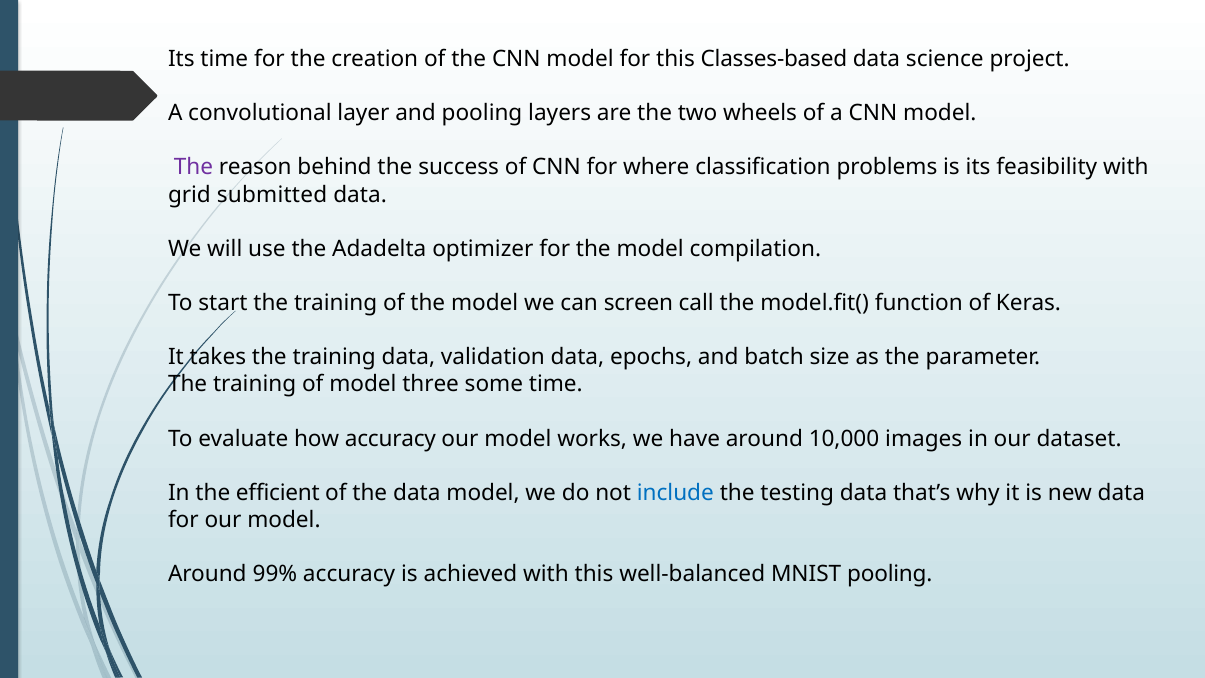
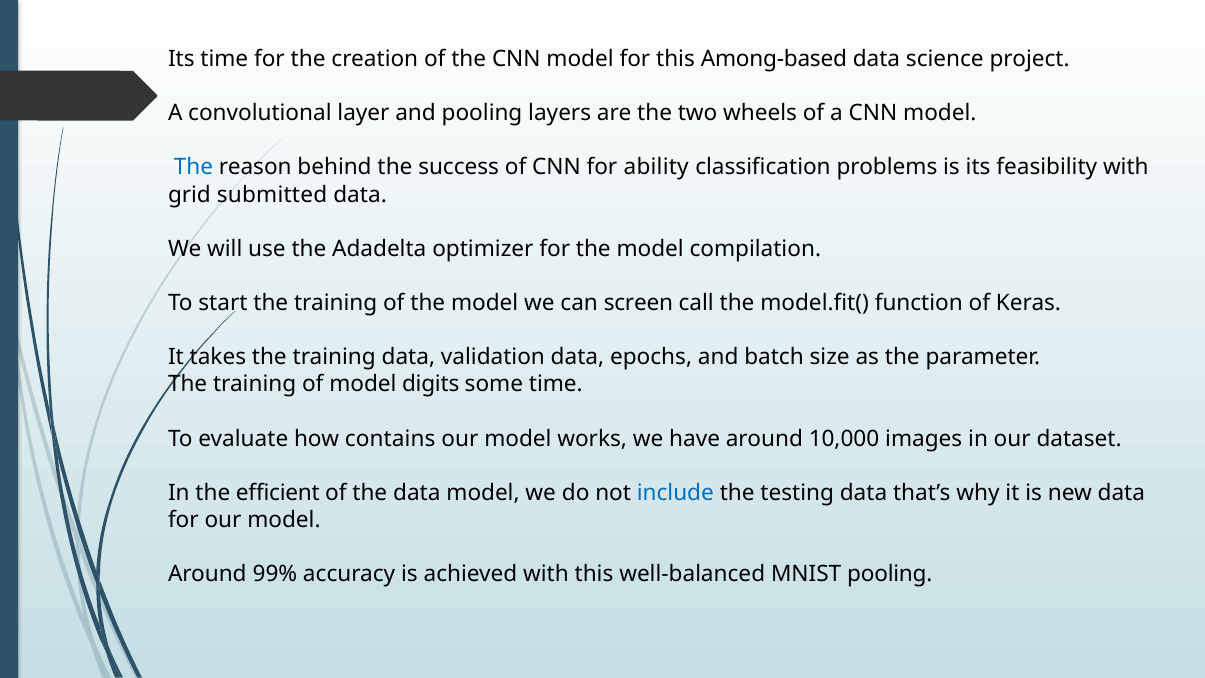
Classes-based: Classes-based -> Among-based
The at (193, 167) colour: purple -> blue
where: where -> ability
three: three -> digits
how accuracy: accuracy -> contains
